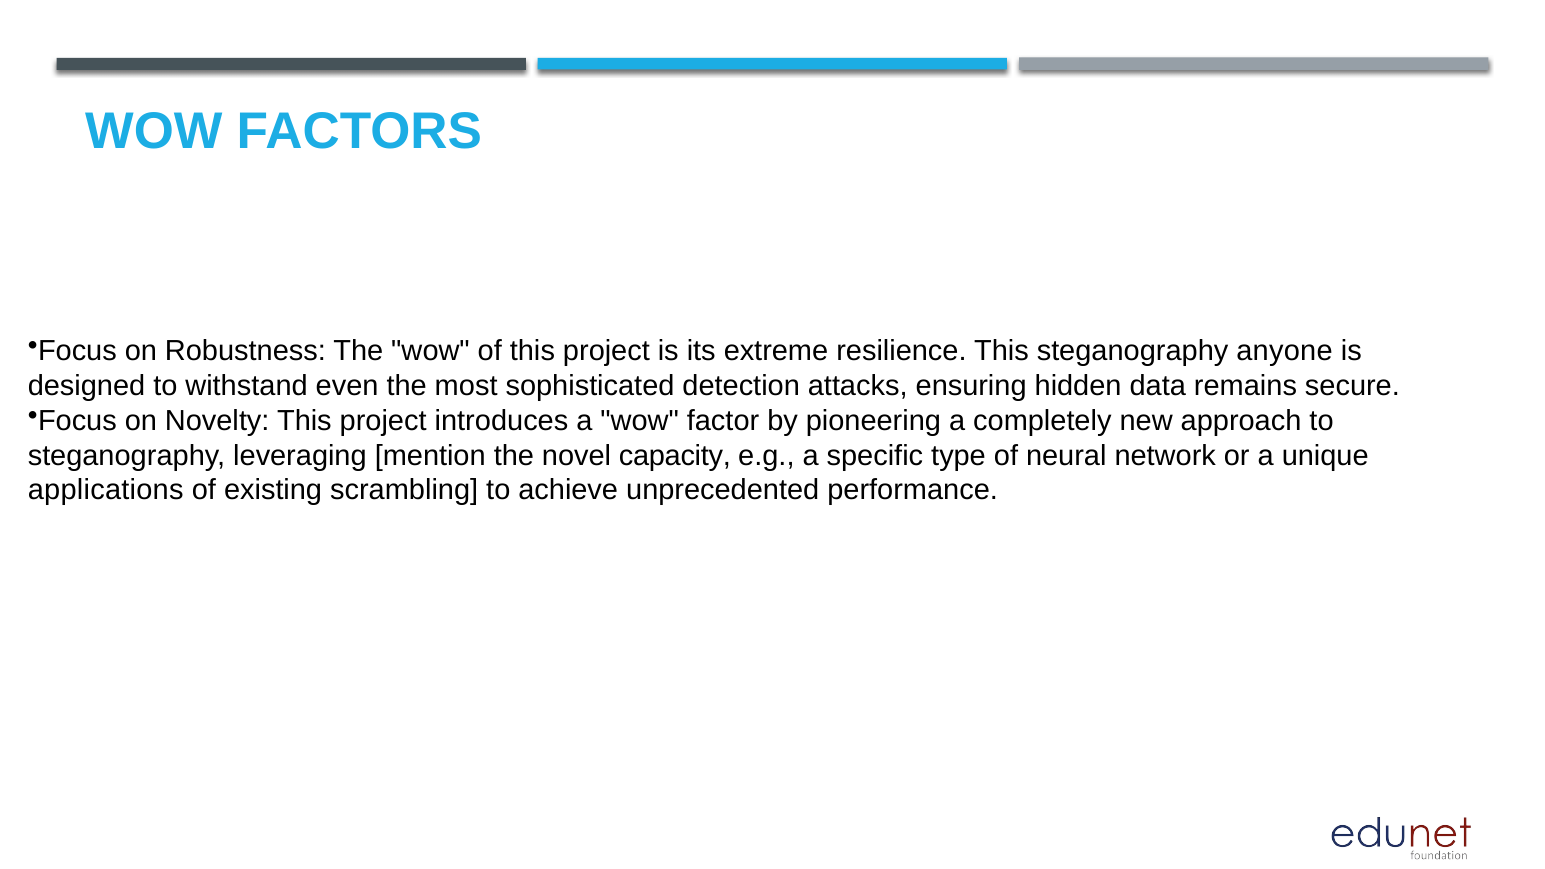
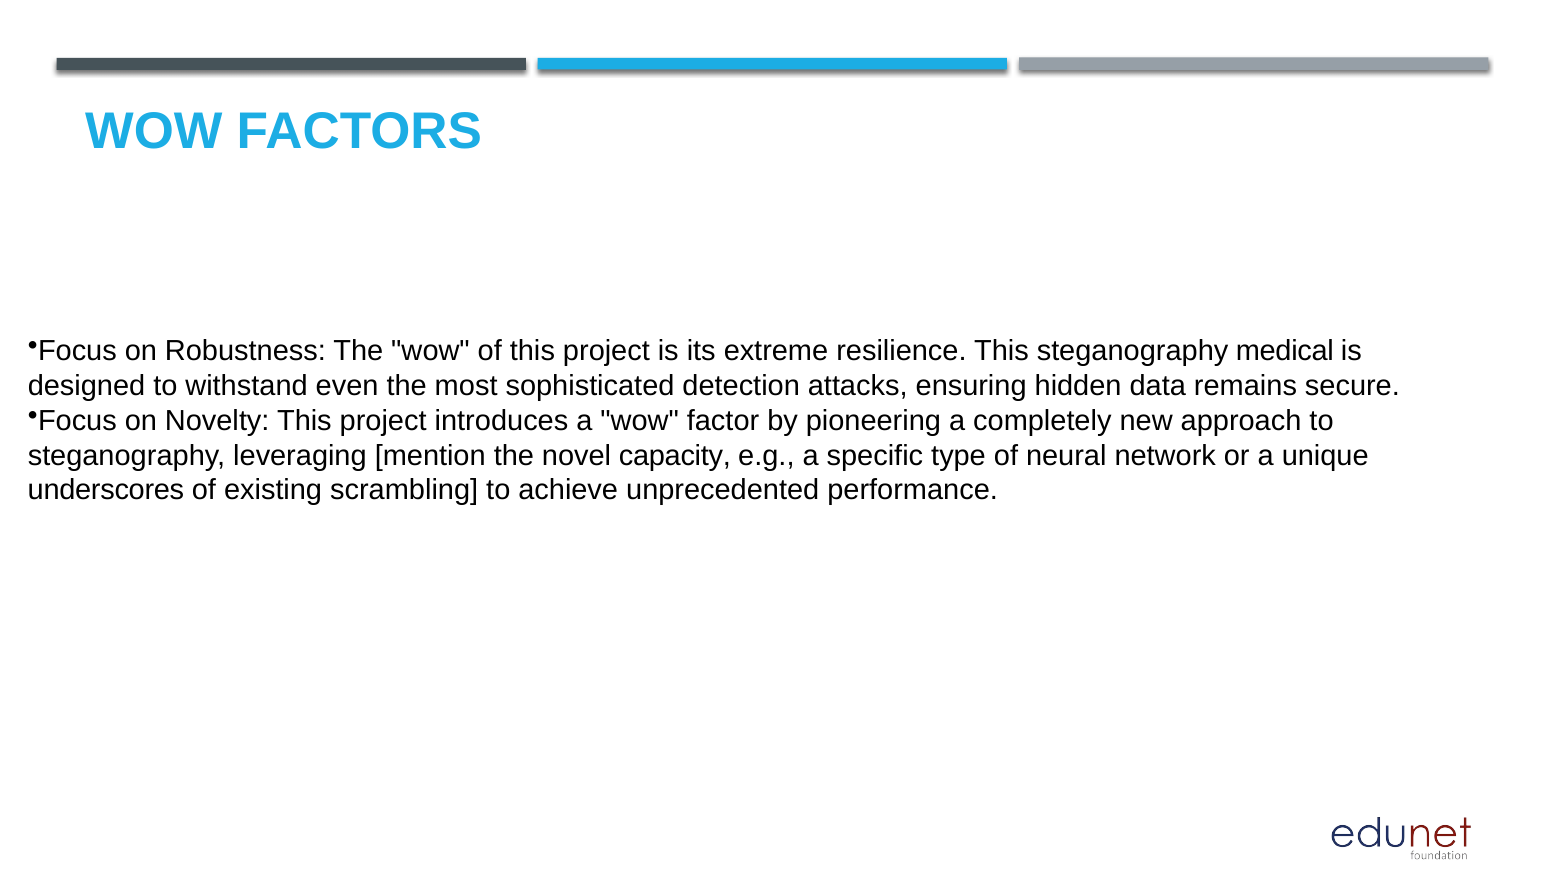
anyone: anyone -> medical
applications: applications -> underscores
